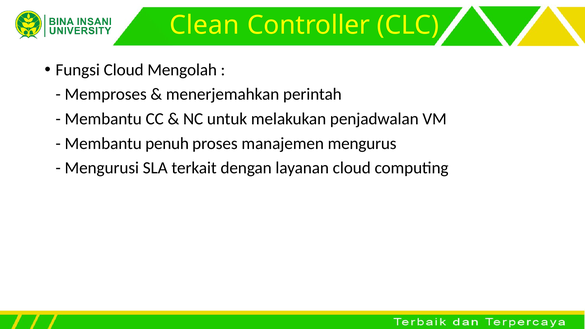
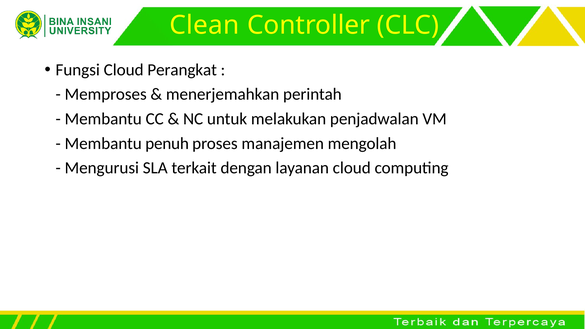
Mengolah: Mengolah -> Perangkat
mengurus: mengurus -> mengolah
